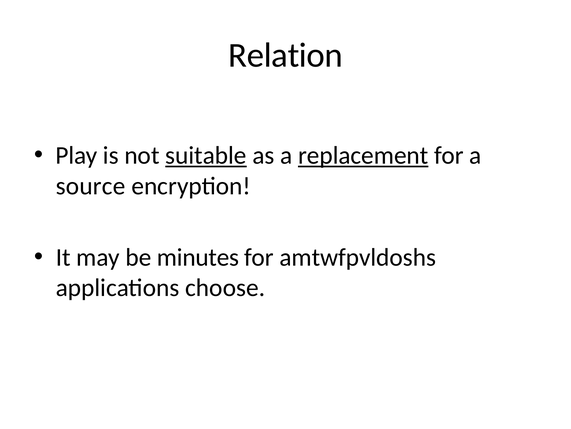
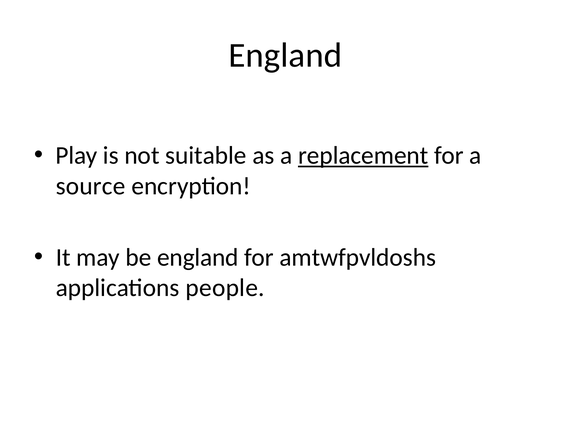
Relation at (286, 55): Relation -> England
suitable underline: present -> none
be minutes: minutes -> england
choose: choose -> people
